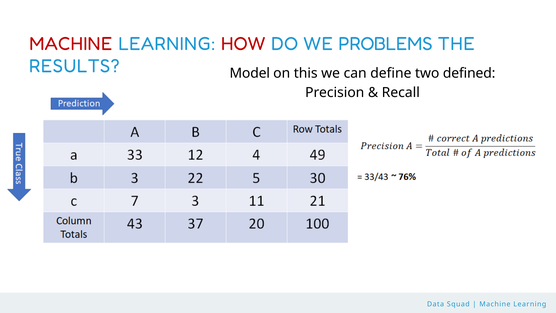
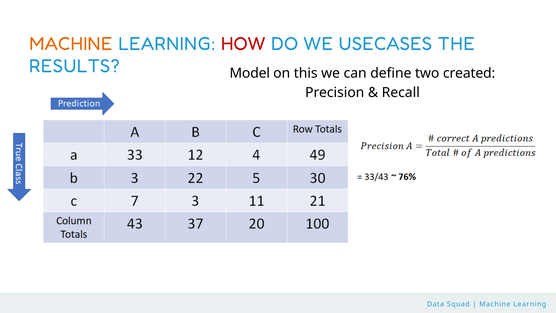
MACHINE at (71, 44) colour: red -> orange
PROBLEMS: PROBLEMS -> USECASES
defined: defined -> created
